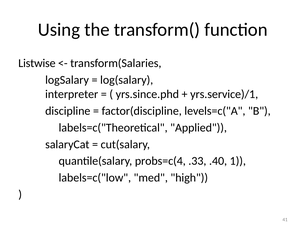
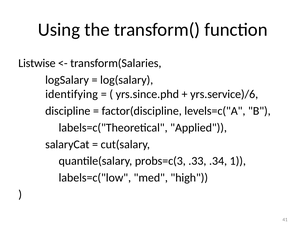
interpreter: interpreter -> identifying
yrs.service)/1: yrs.service)/1 -> yrs.service)/6
probs=c(4: probs=c(4 -> probs=c(3
.40: .40 -> .34
